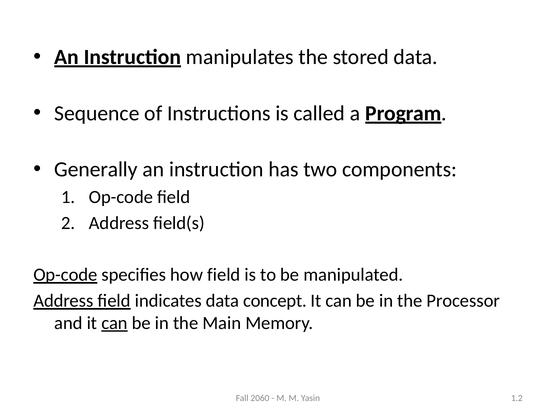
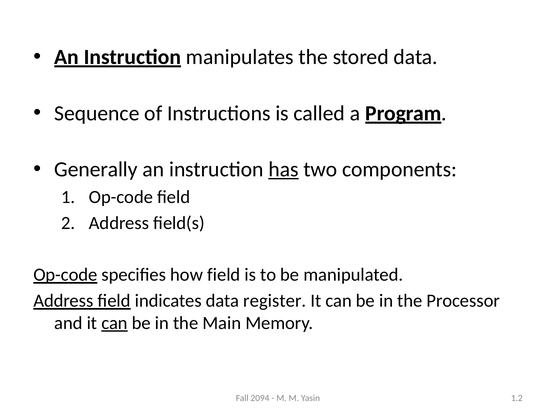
has underline: none -> present
concept: concept -> register
2060: 2060 -> 2094
